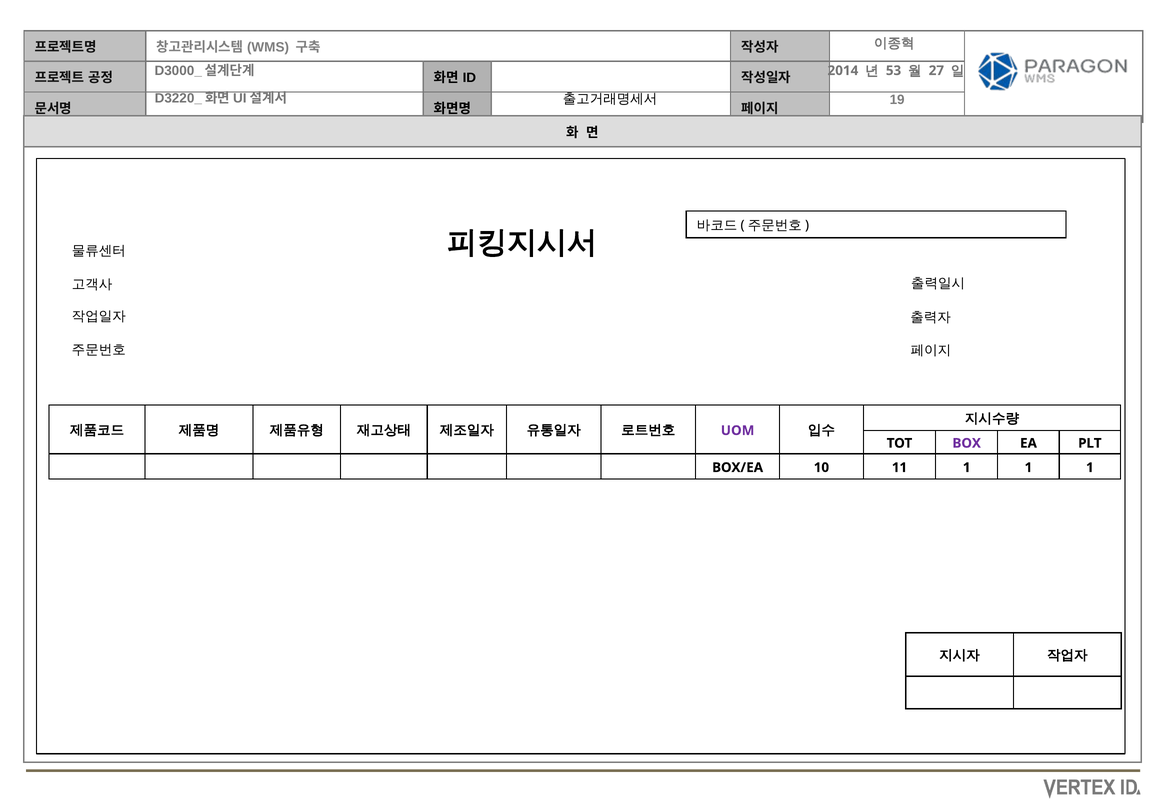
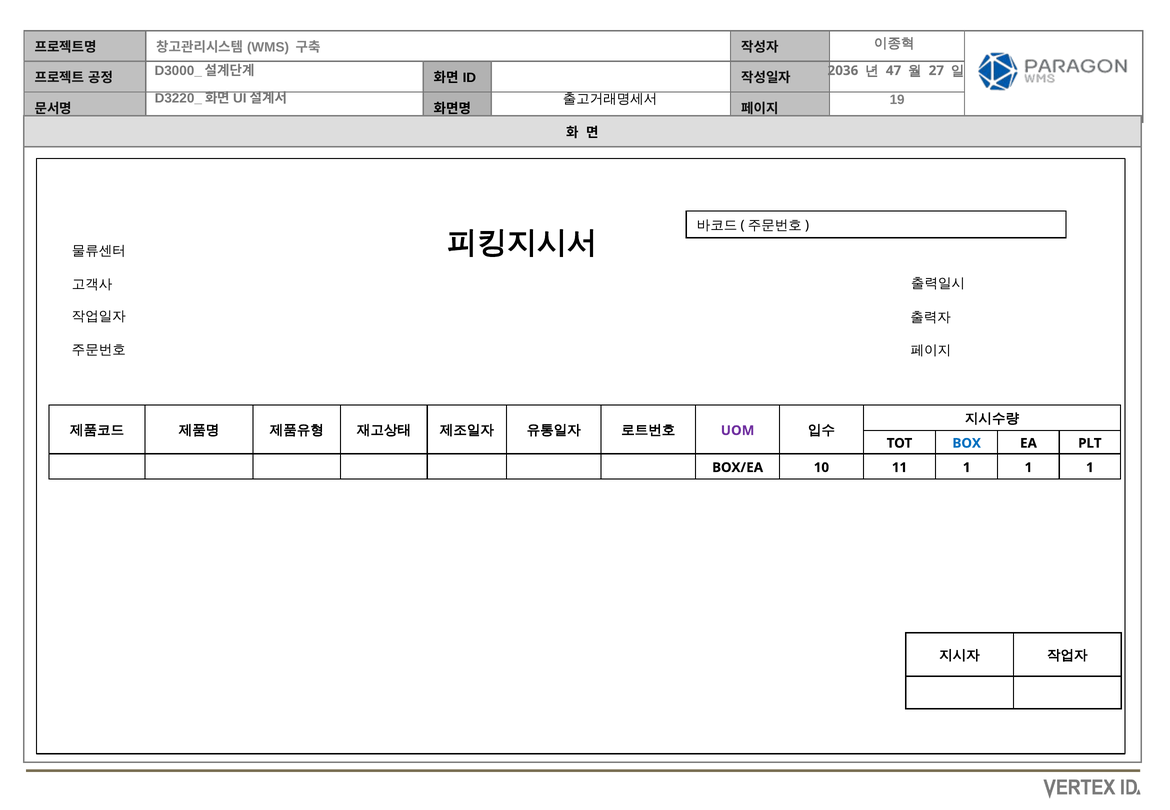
2014: 2014 -> 2036
53: 53 -> 47
BOX colour: purple -> blue
